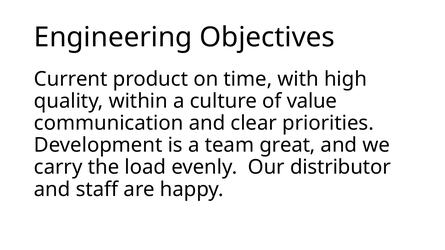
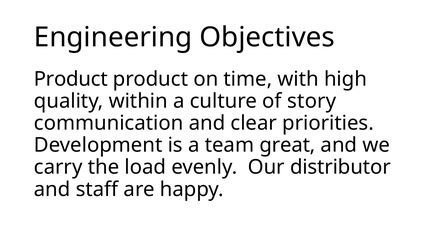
Current at (71, 79): Current -> Product
value: value -> story
